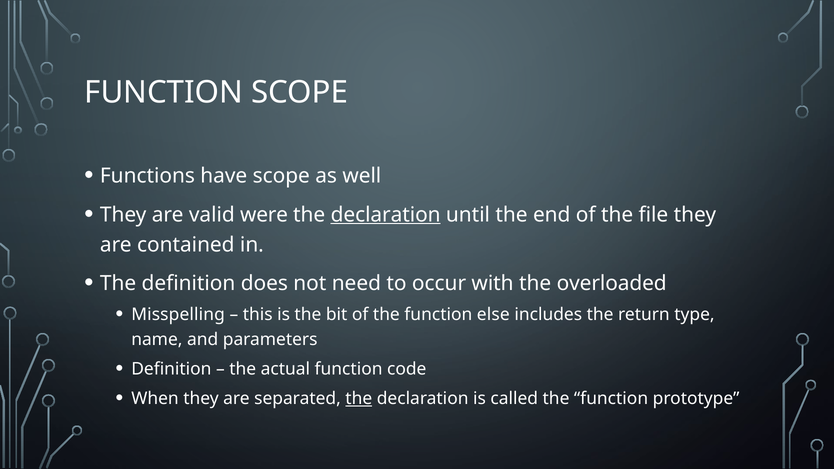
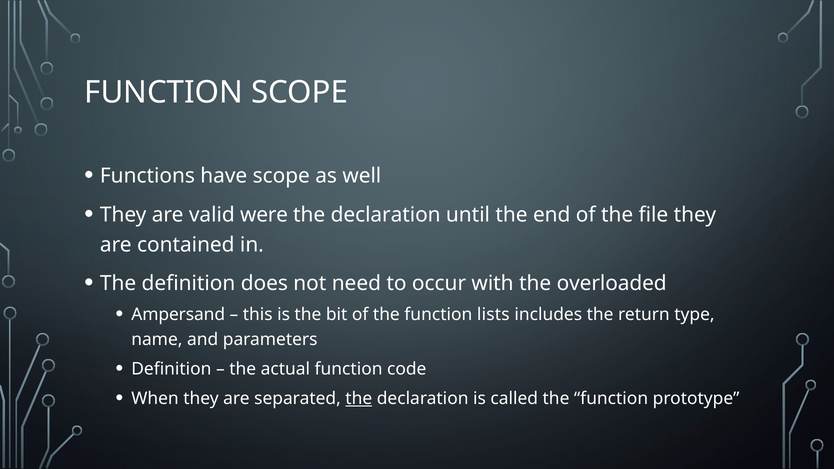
declaration at (386, 215) underline: present -> none
Misspelling: Misspelling -> Ampersand
else: else -> lists
